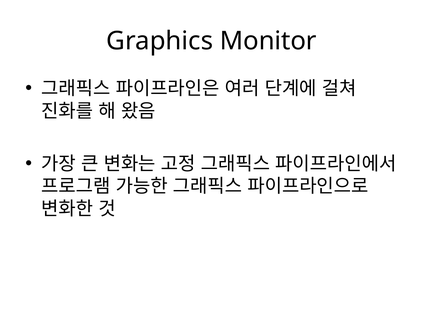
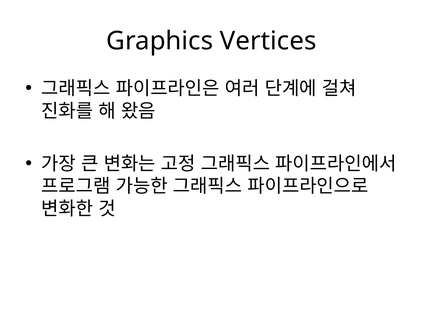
Monitor: Monitor -> Vertices
